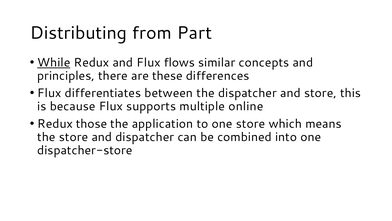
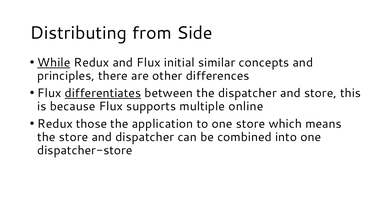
Part: Part -> Side
flows: flows -> initial
these: these -> other
differentiates underline: none -> present
